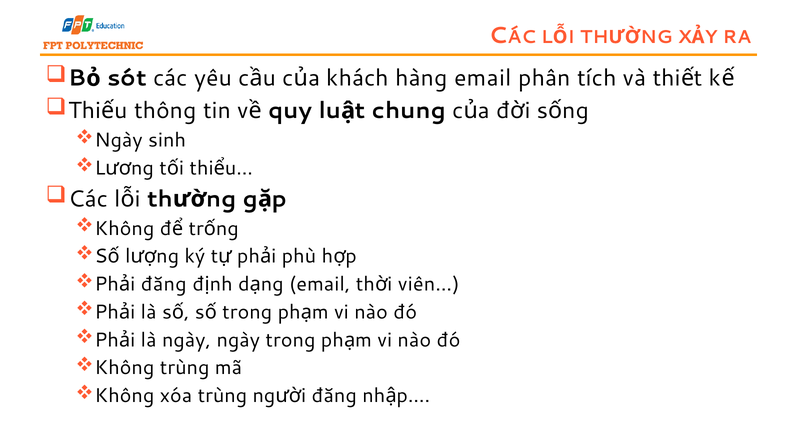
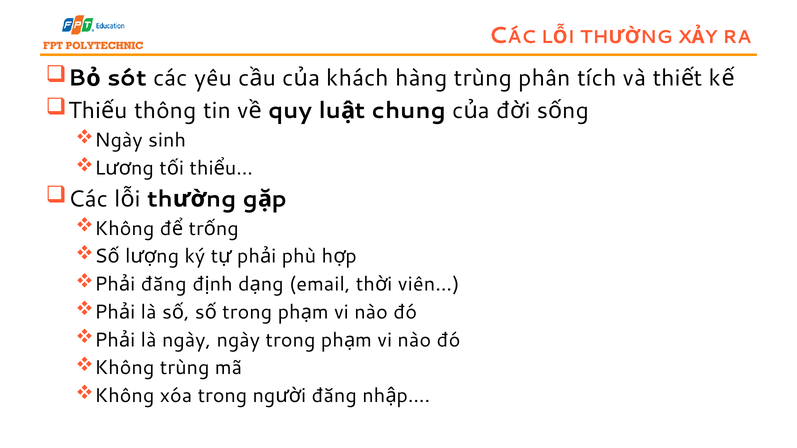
hàng email: email -> trùng
xóa trùng: trùng -> trong
